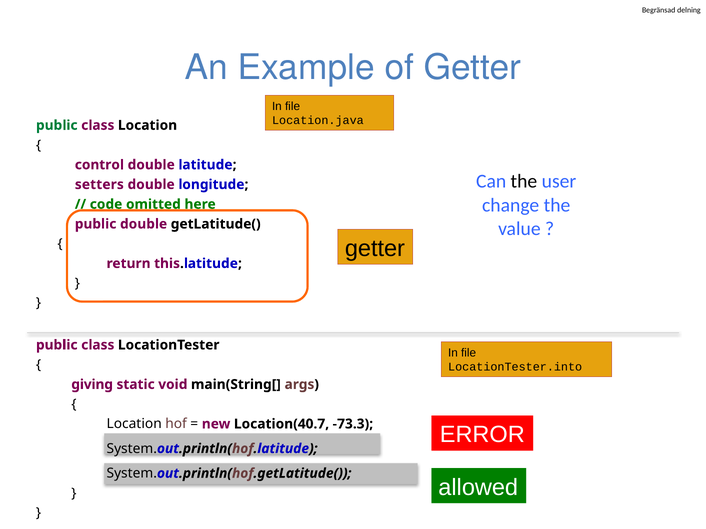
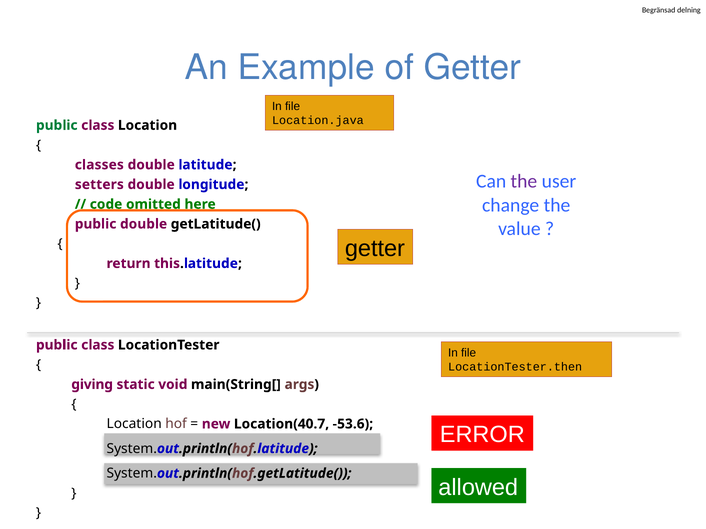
control: control -> classes
the at (524, 182) colour: black -> purple
LocationTester.into: LocationTester.into -> LocationTester.then
-73.3: -73.3 -> -53.6
